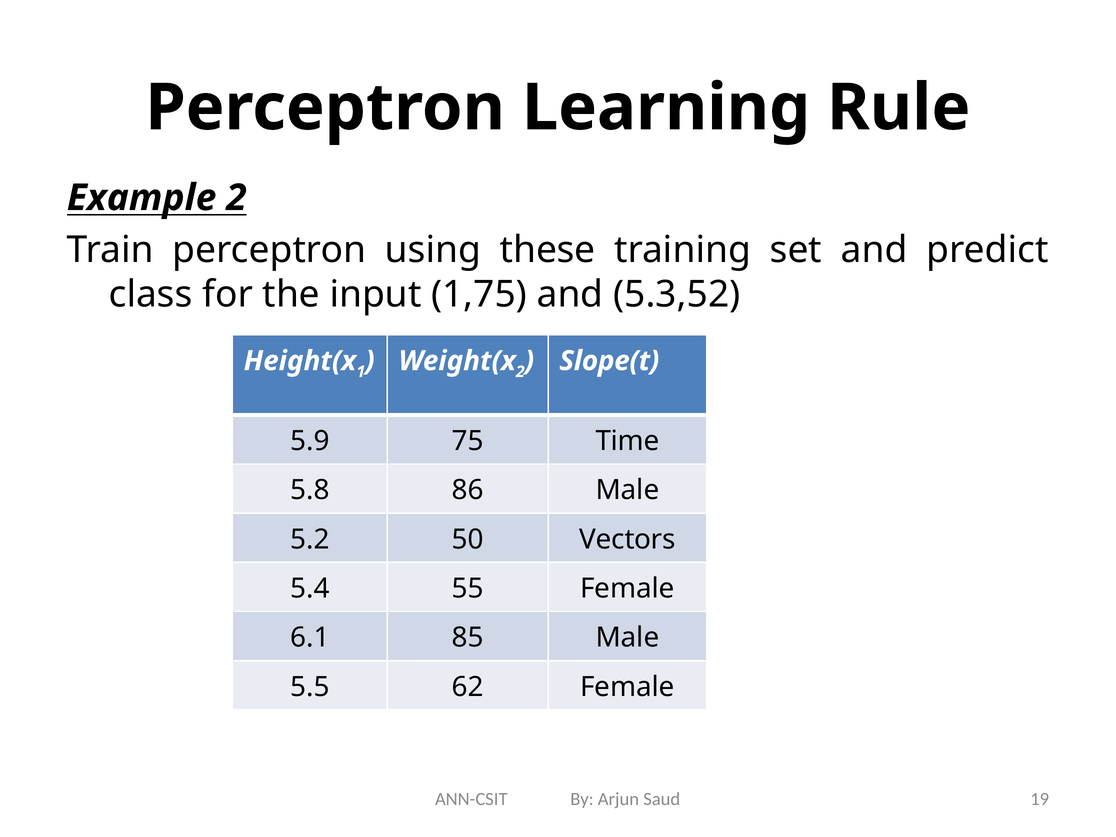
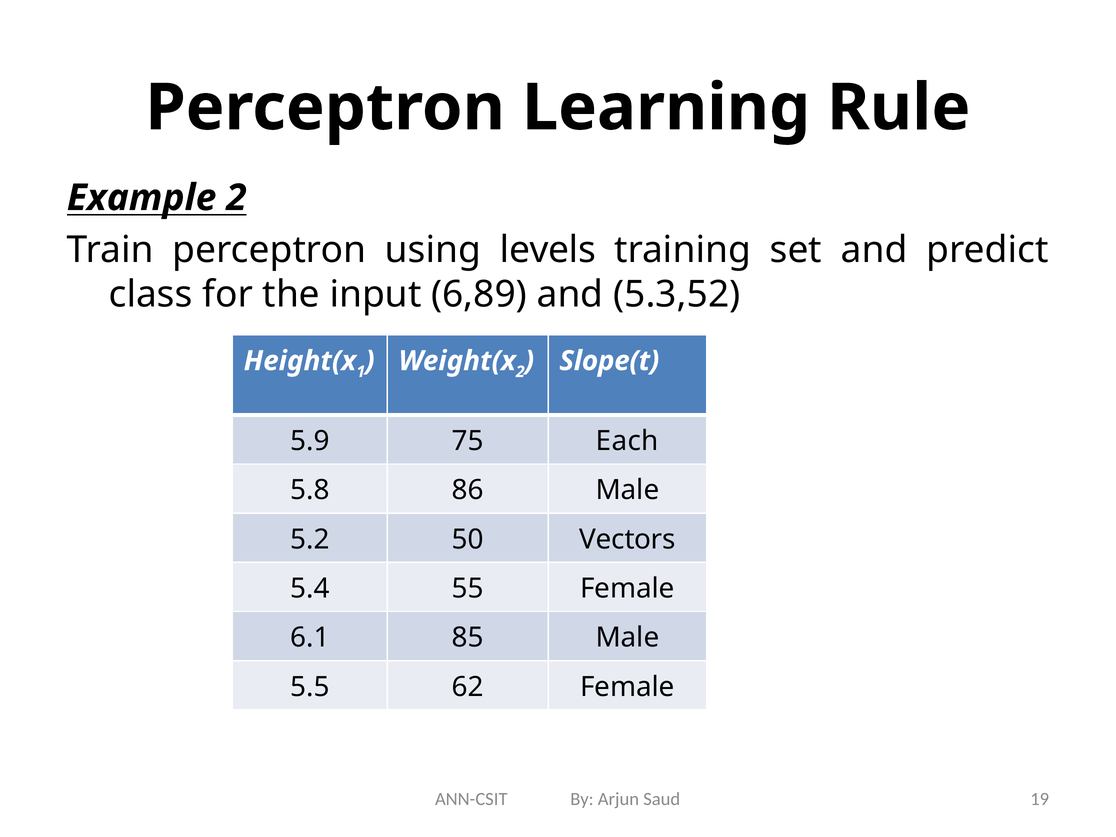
these: these -> levels
1,75: 1,75 -> 6,89
Time: Time -> Each
